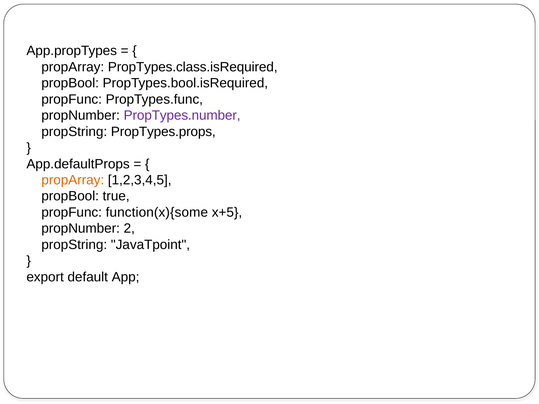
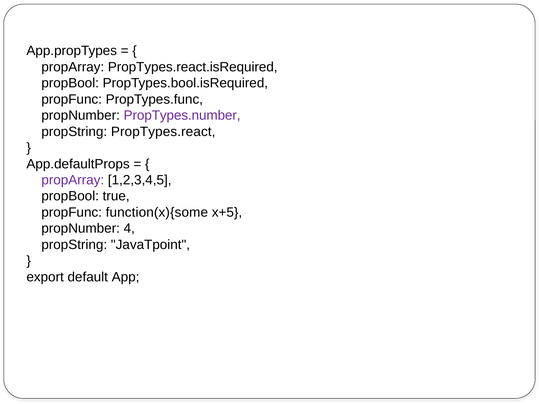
PropTypes.class.isRequired: PropTypes.class.isRequired -> PropTypes.react.isRequired
PropTypes.props: PropTypes.props -> PropTypes.react
propArray at (73, 180) colour: orange -> purple
2: 2 -> 4
